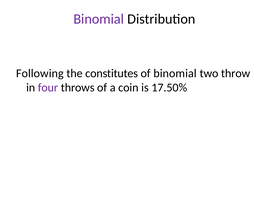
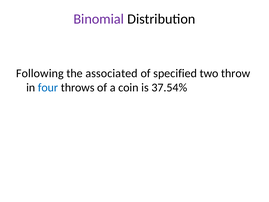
constitutes: constitutes -> associated
of binomial: binomial -> specified
four colour: purple -> blue
17.50%: 17.50% -> 37.54%
